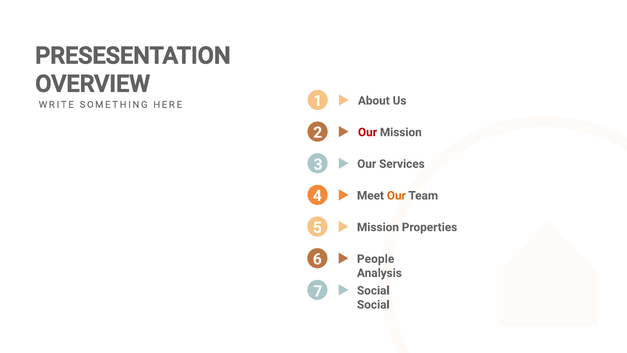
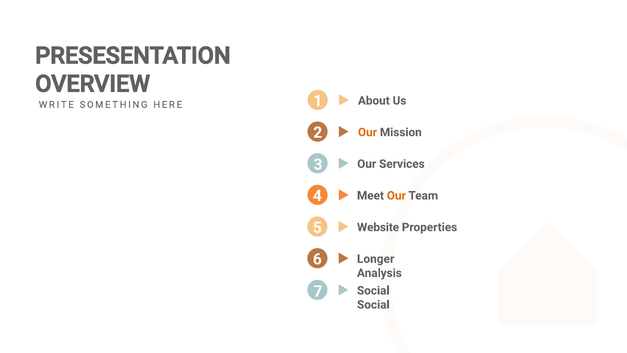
Our at (367, 132) colour: red -> orange
Mission at (378, 227): Mission -> Website
People: People -> Longer
